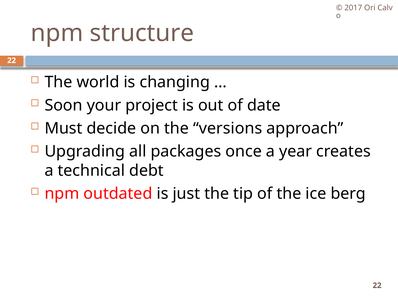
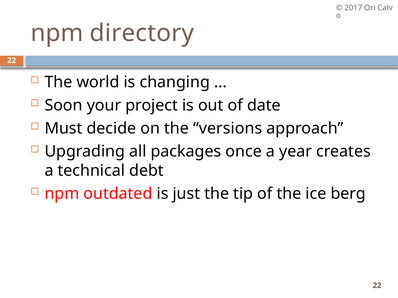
structure: structure -> directory
